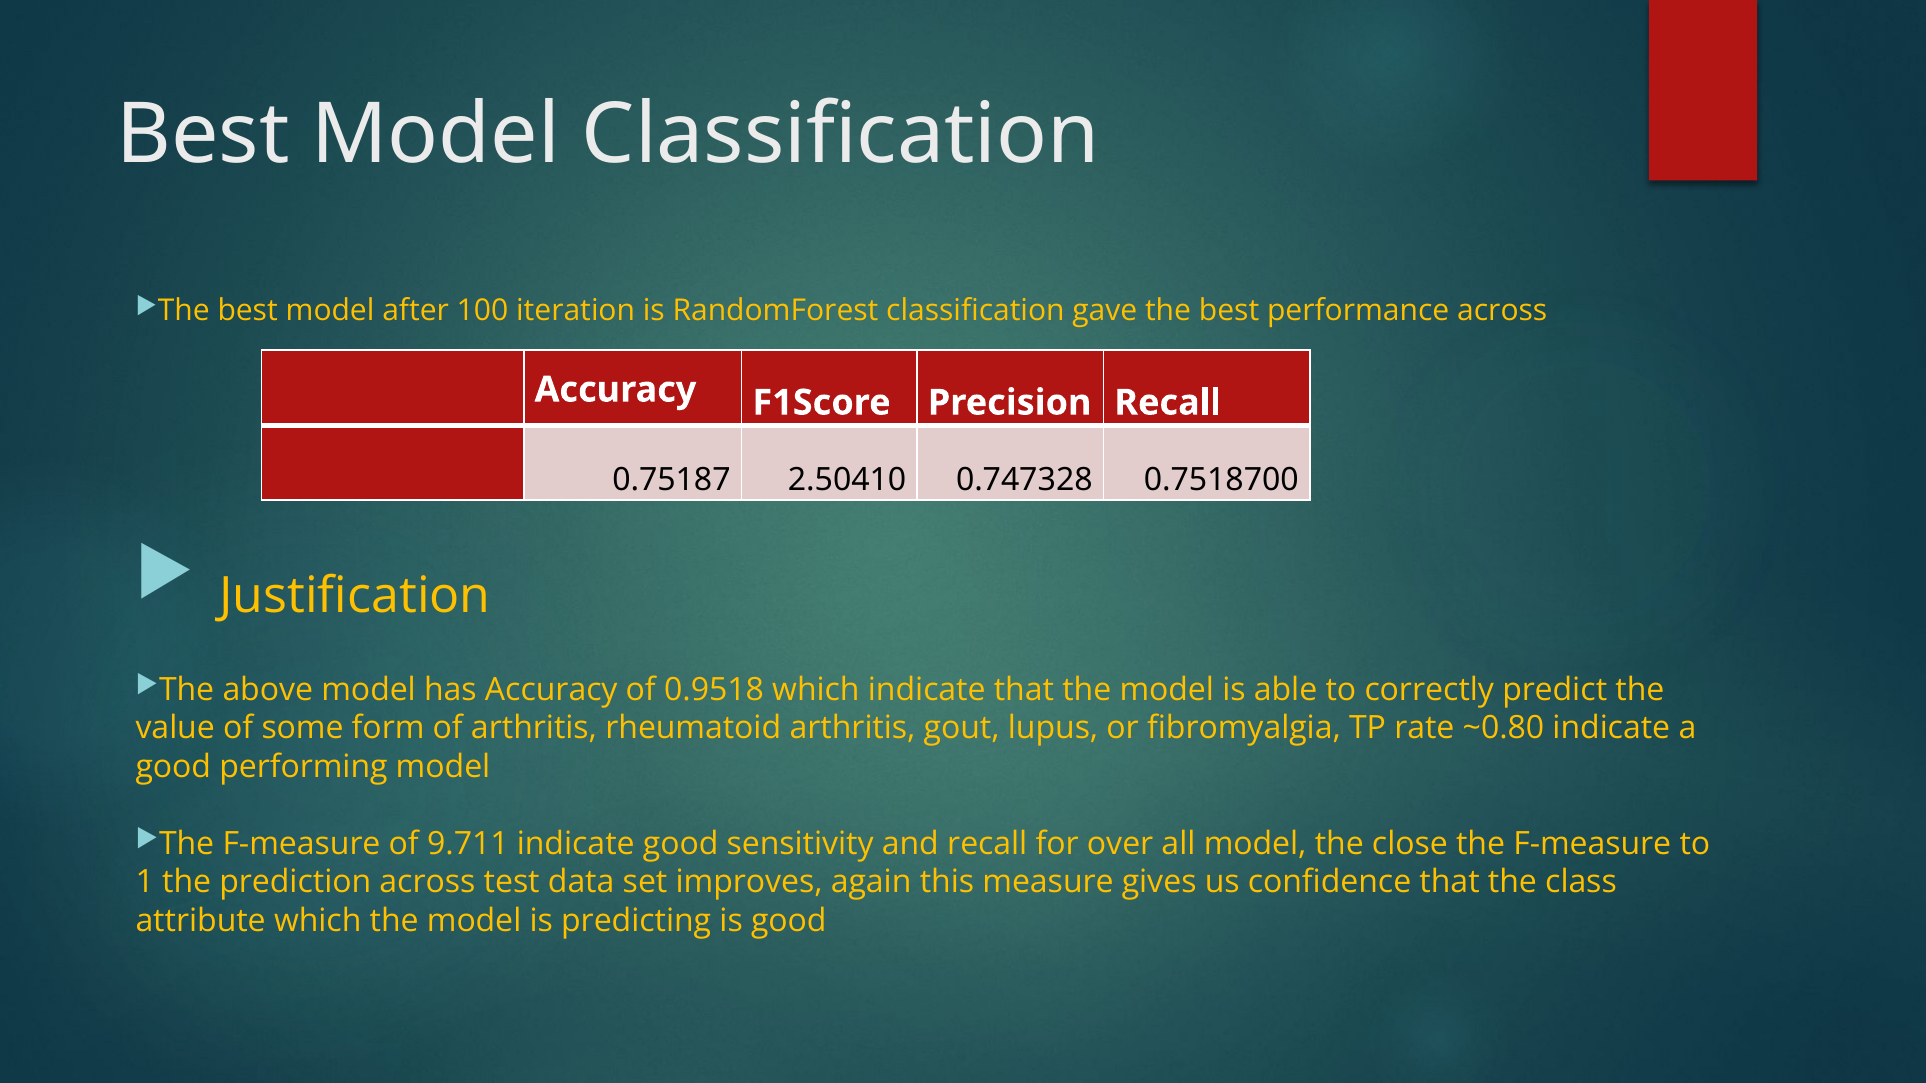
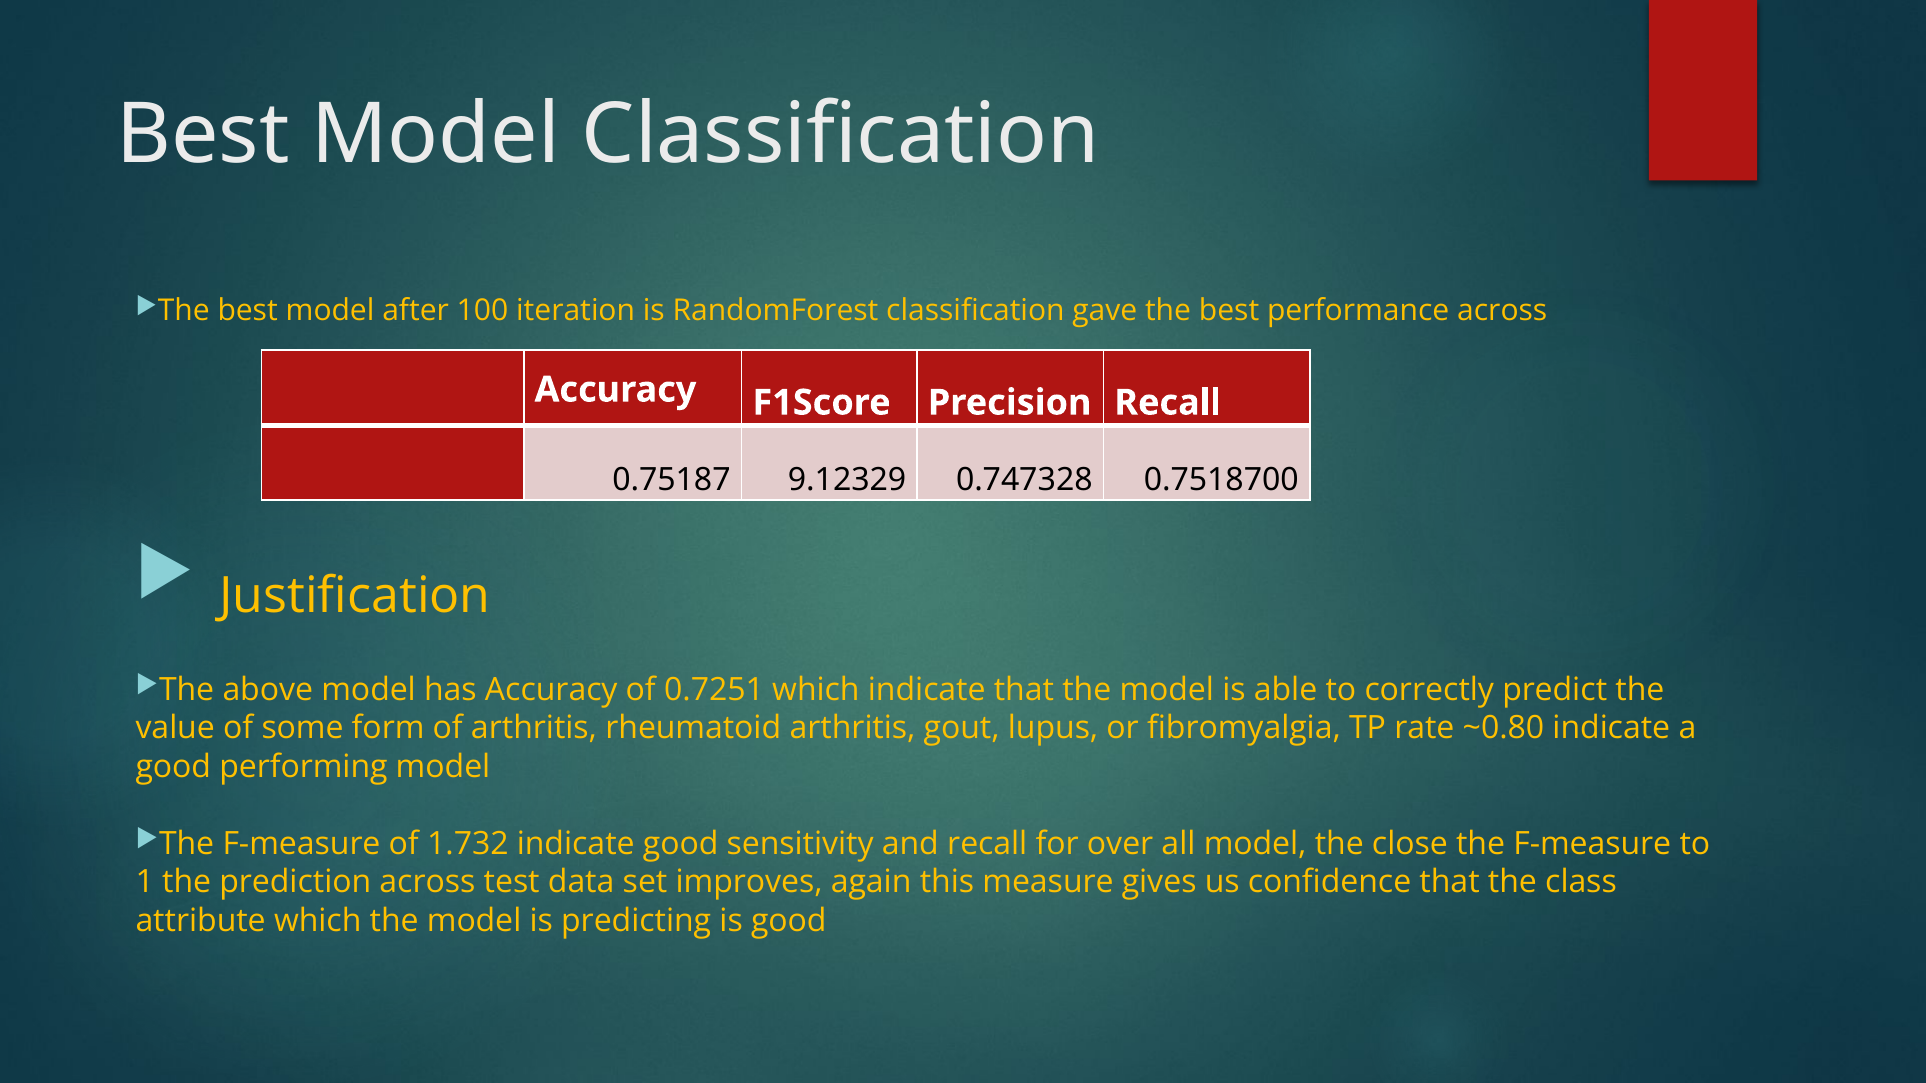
2.50410: 2.50410 -> 9.12329
0.9518: 0.9518 -> 0.7251
9.711: 9.711 -> 1.732
